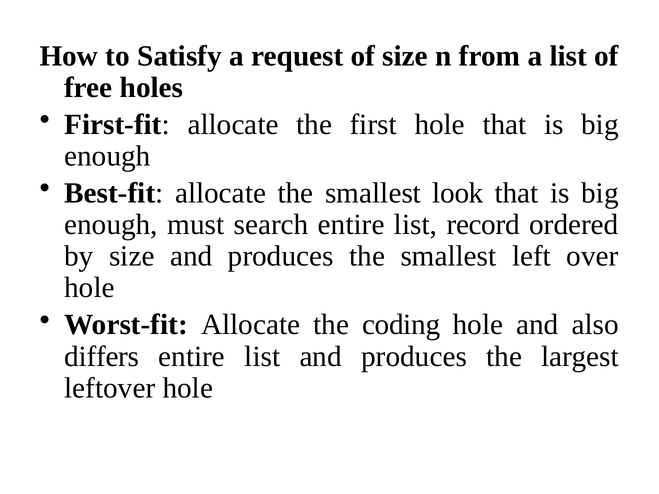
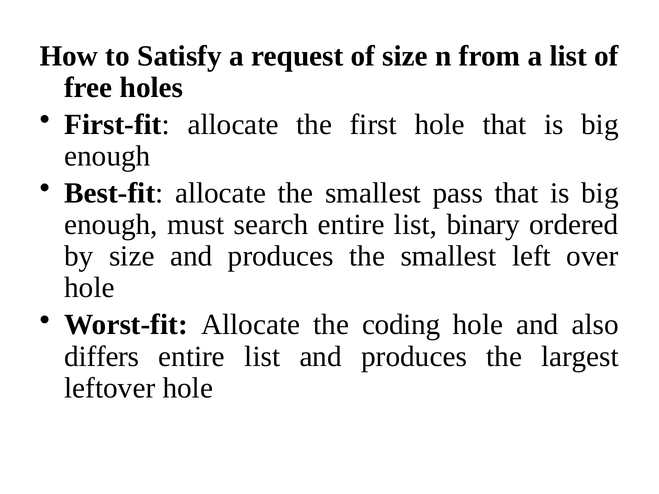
look: look -> pass
record: record -> binary
